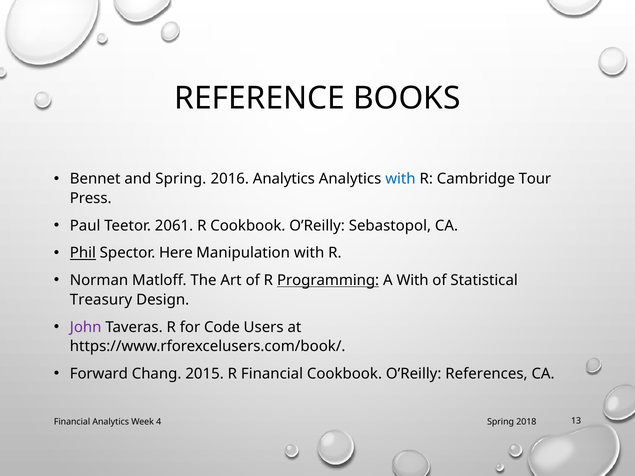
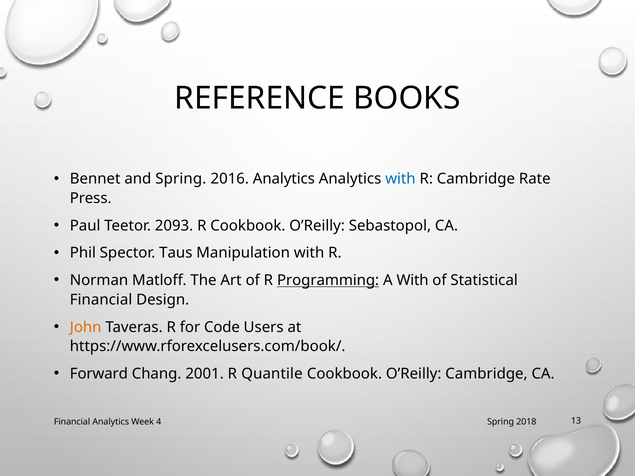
Tour: Tour -> Rate
2061: 2061 -> 2093
Phil underline: present -> none
Here: Here -> Taus
Treasury at (101, 300): Treasury -> Financial
John colour: purple -> orange
2015: 2015 -> 2001
R Financial: Financial -> Quantile
O’Reilly References: References -> Cambridge
